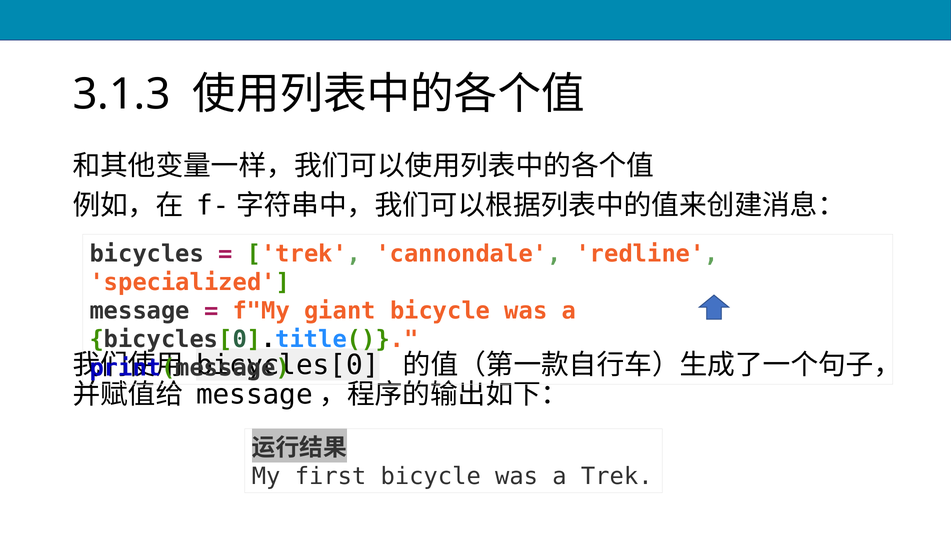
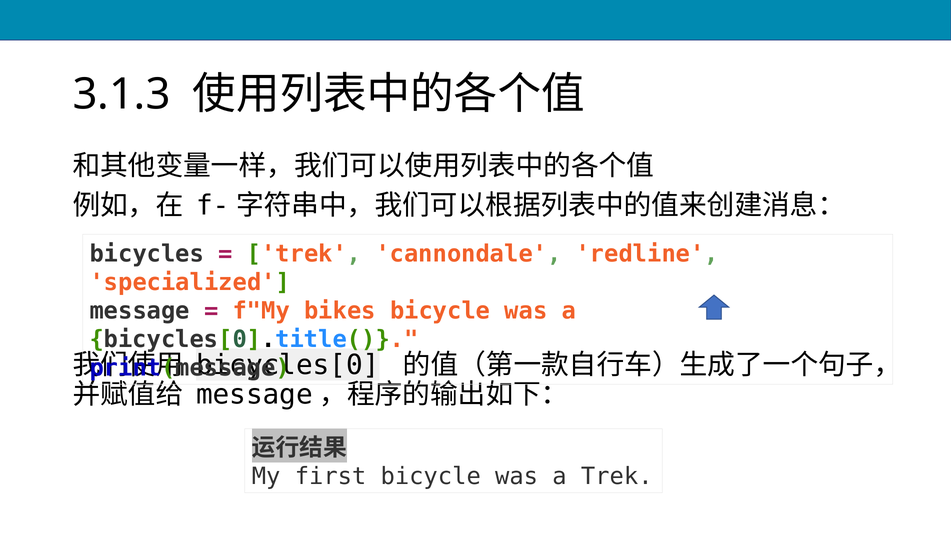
giant: giant -> bikes
